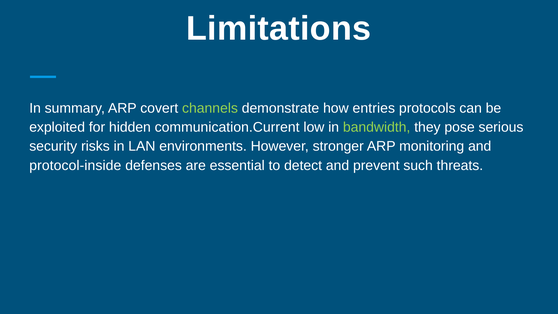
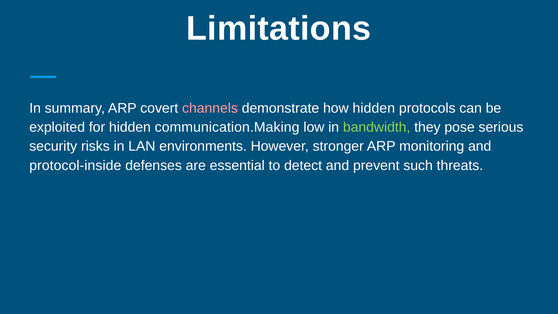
channels colour: light green -> pink
how entries: entries -> hidden
communication.Current: communication.Current -> communication.Making
